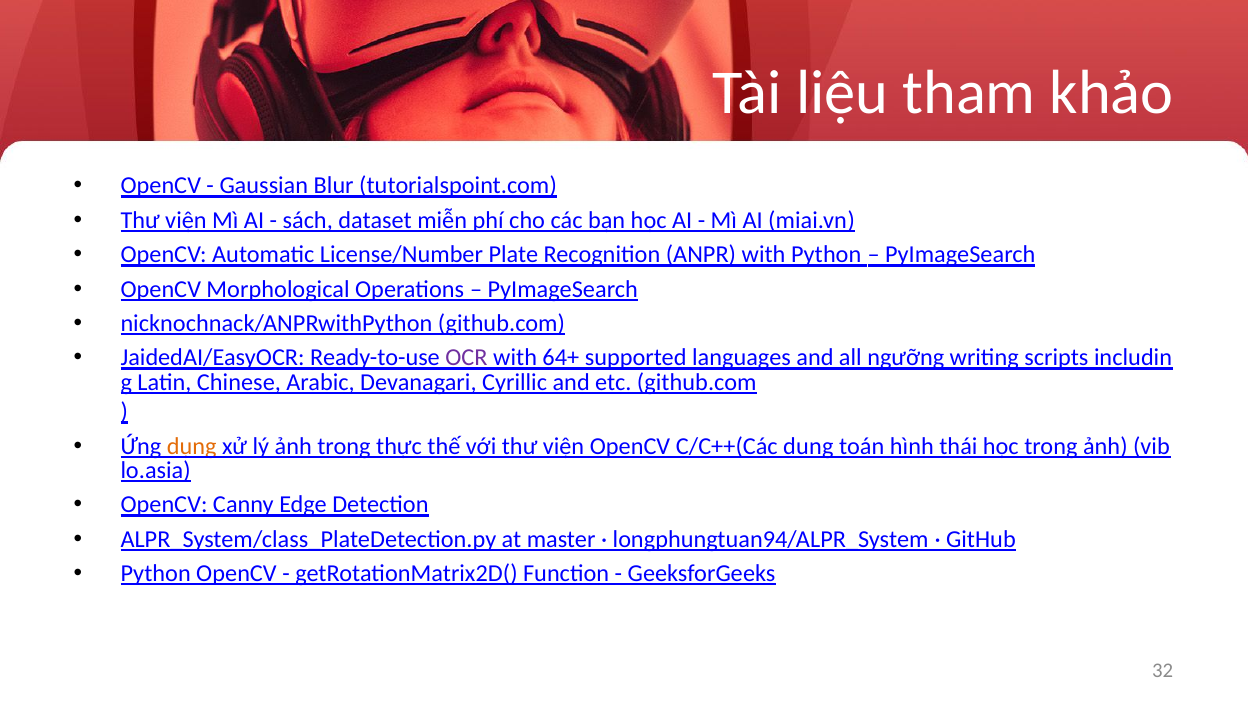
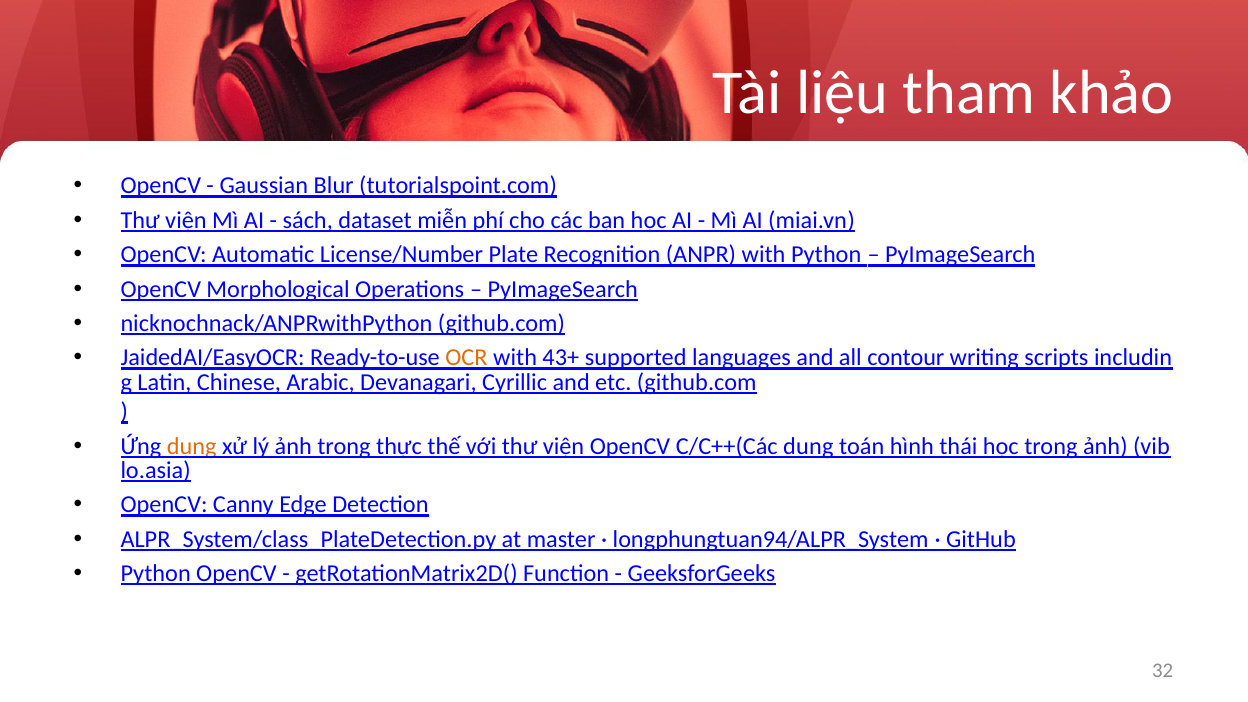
OCR colour: purple -> orange
64+: 64+ -> 43+
ngưỡng: ngưỡng -> contour
